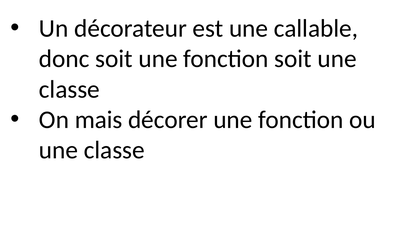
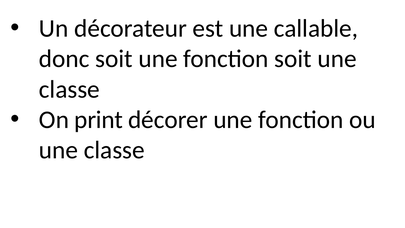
mais: mais -> print
